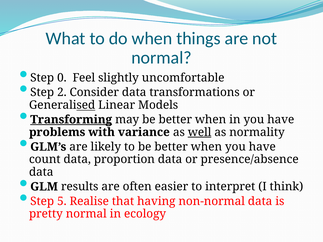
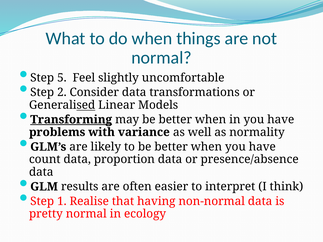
0: 0 -> 5
well underline: present -> none
5: 5 -> 1
